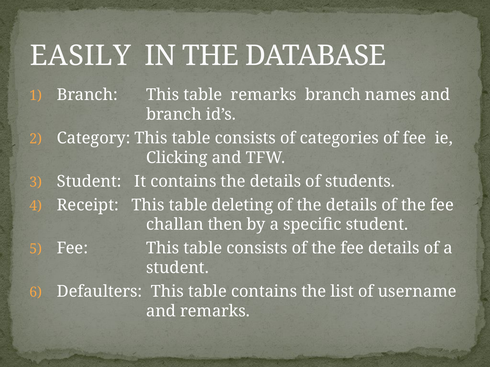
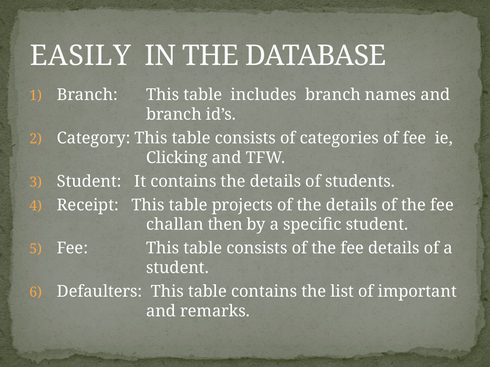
table remarks: remarks -> includes
deleting: deleting -> projects
username: username -> important
